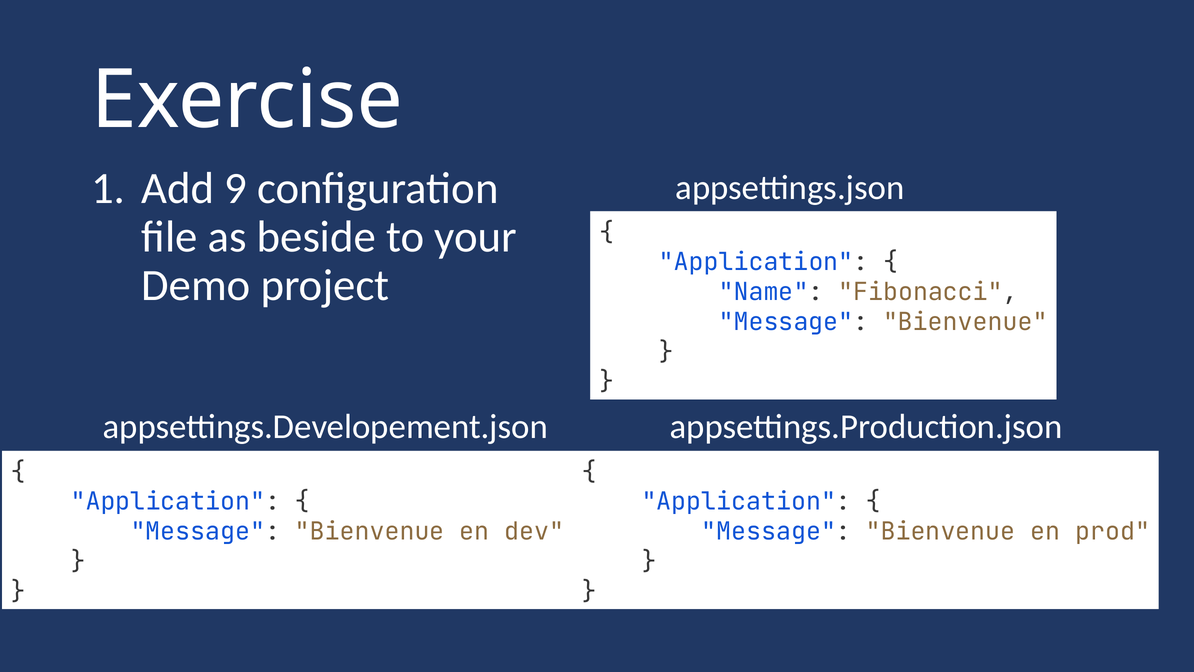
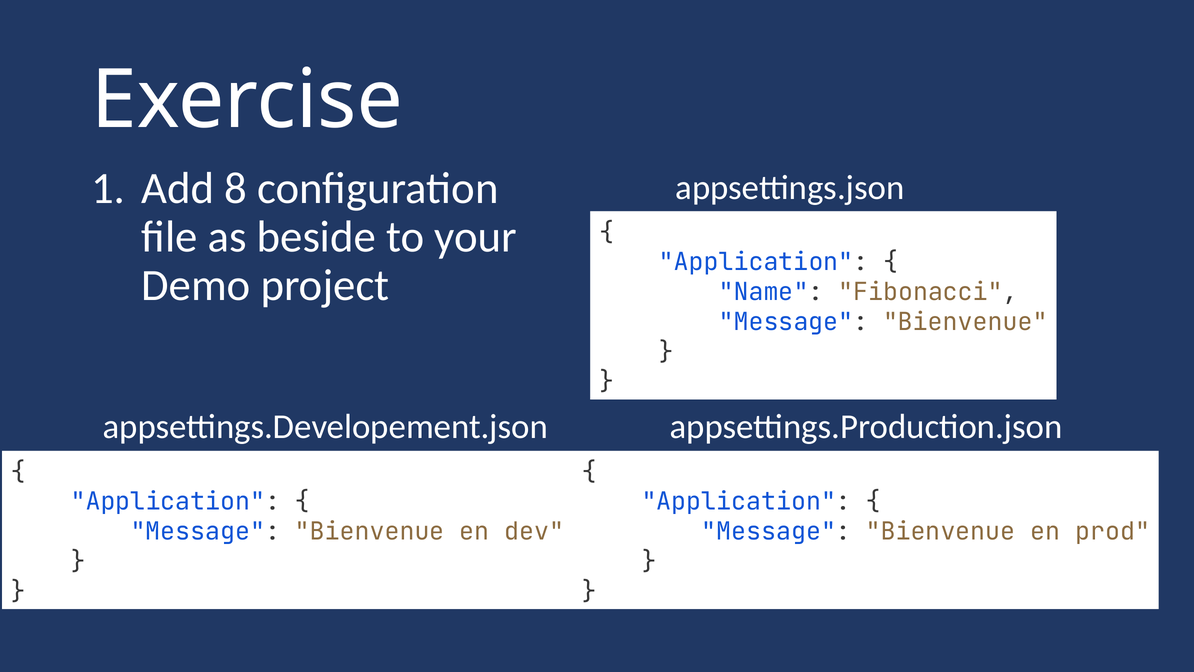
9: 9 -> 8
